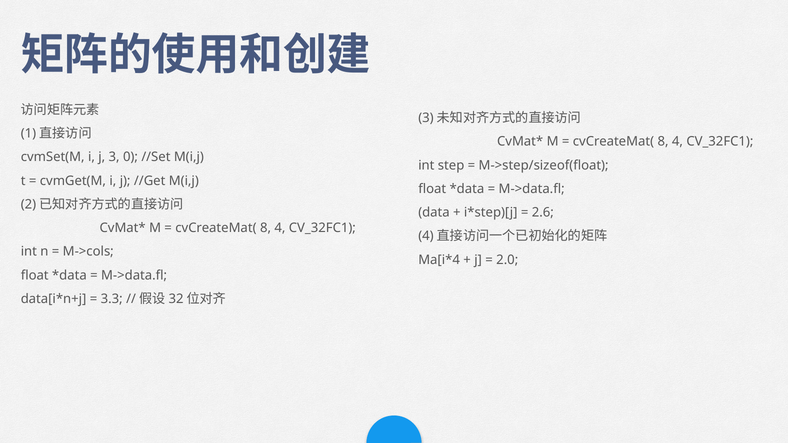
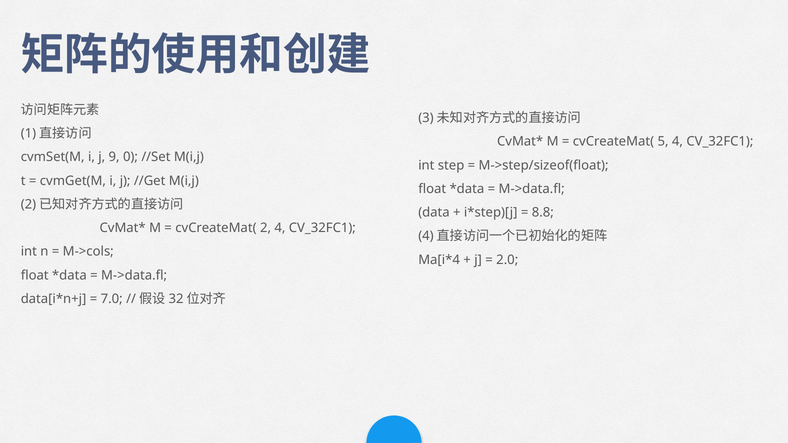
8 at (663, 142): 8 -> 5
3: 3 -> 9
2.6: 2.6 -> 8.8
8 at (266, 228): 8 -> 2
3.3: 3.3 -> 7.0
